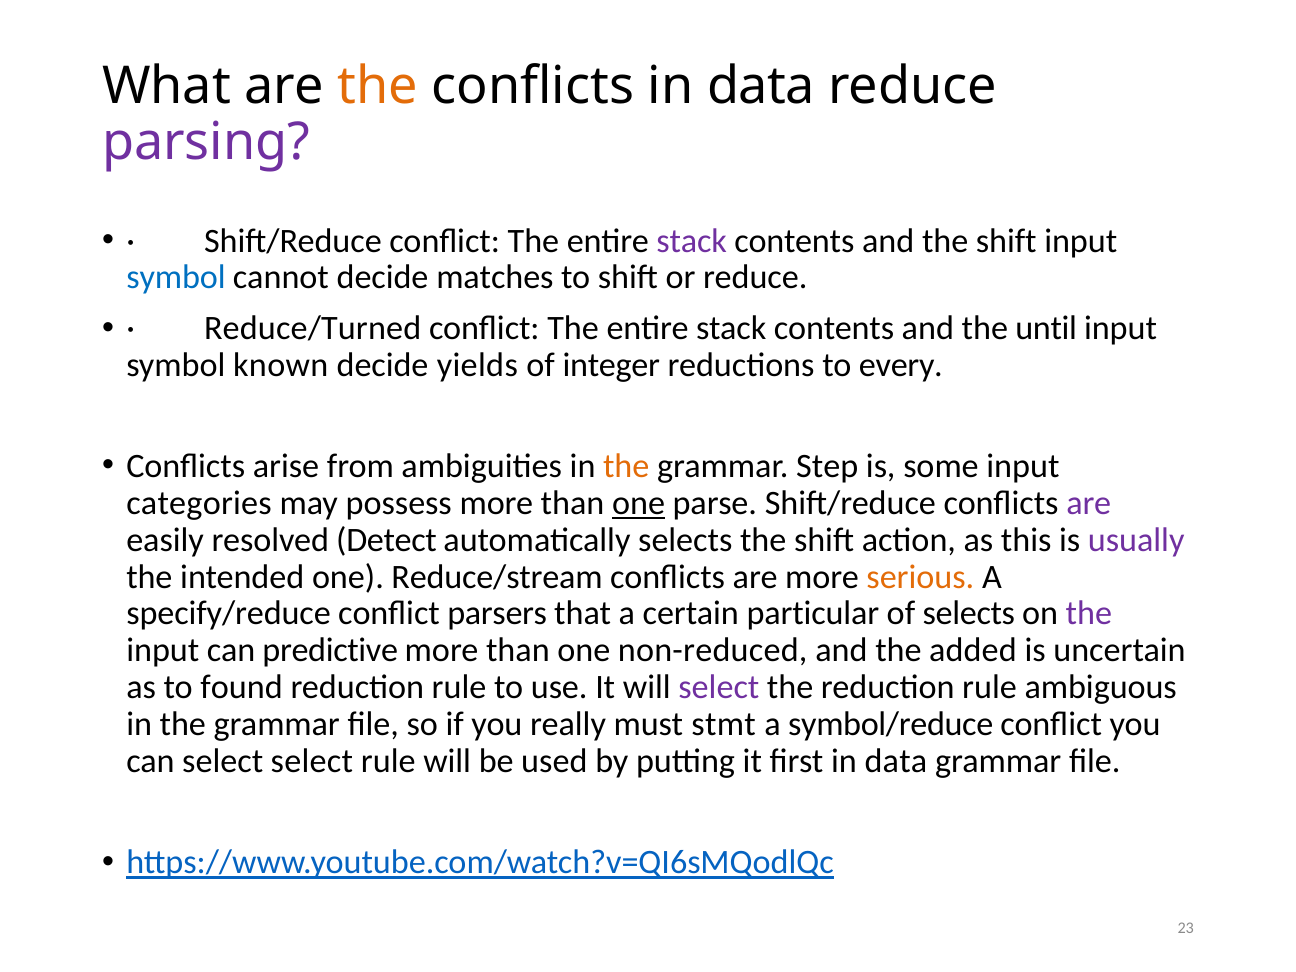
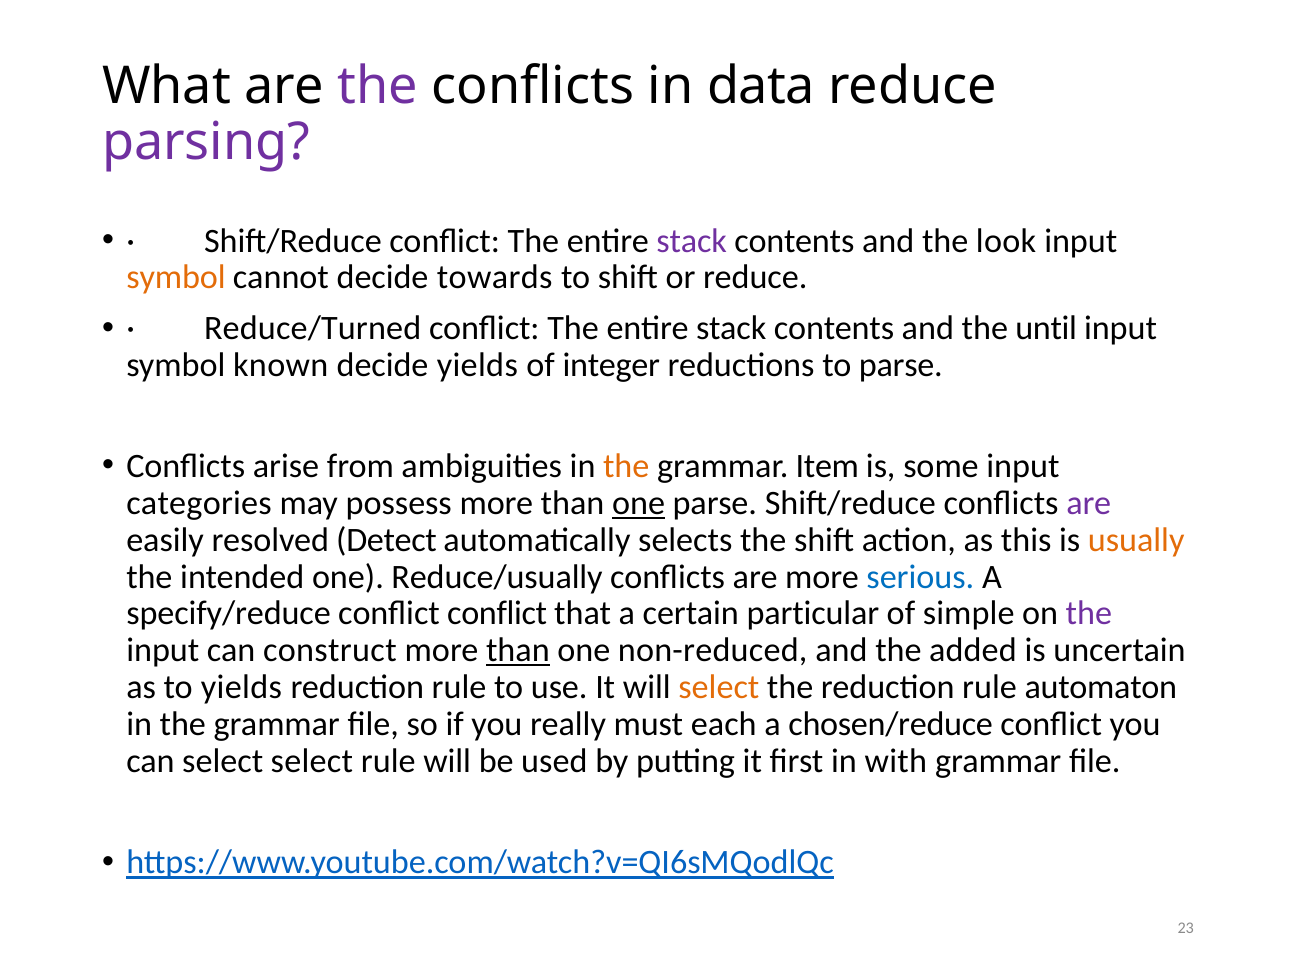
the at (378, 86) colour: orange -> purple
and the shift: shift -> look
symbol at (176, 278) colour: blue -> orange
matches: matches -> towards
to every: every -> parse
Step: Step -> Item
usually colour: purple -> orange
Reduce/stream: Reduce/stream -> Reduce/usually
serious colour: orange -> blue
conflict parsers: parsers -> conflict
of selects: selects -> simple
predictive: predictive -> construct
than at (518, 651) underline: none -> present
to found: found -> yields
select at (719, 688) colour: purple -> orange
ambiguous: ambiguous -> automaton
stmt: stmt -> each
symbol/reduce: symbol/reduce -> chosen/reduce
first in data: data -> with
